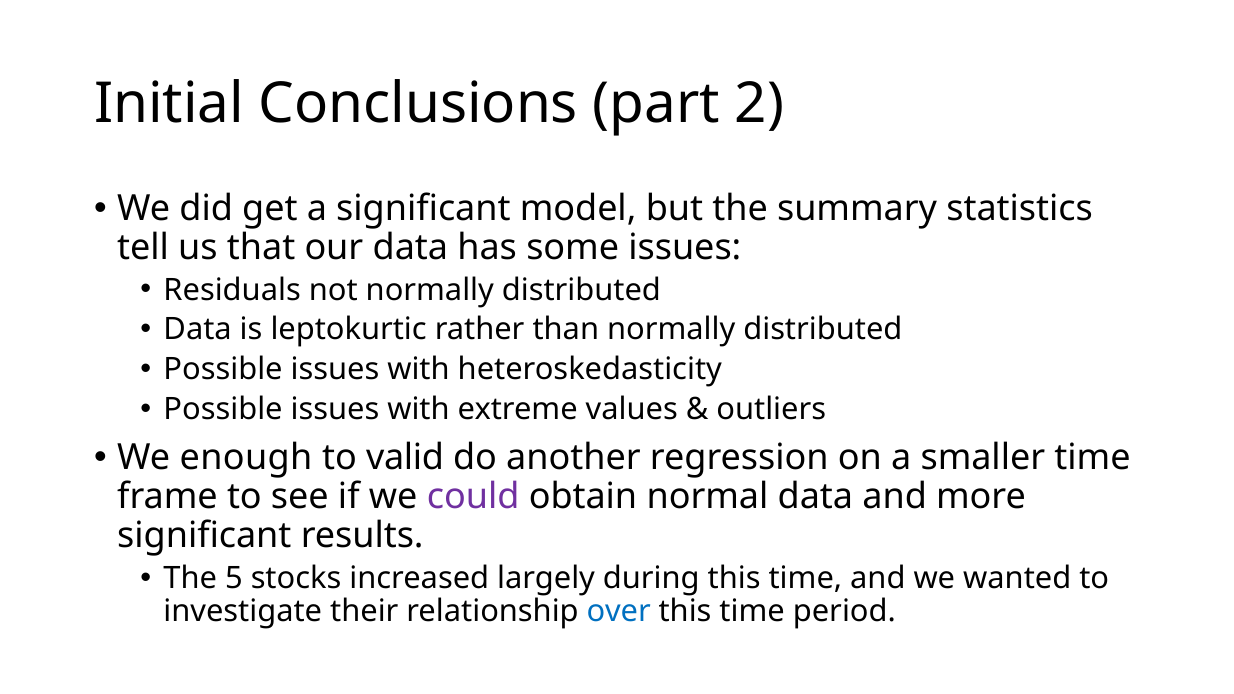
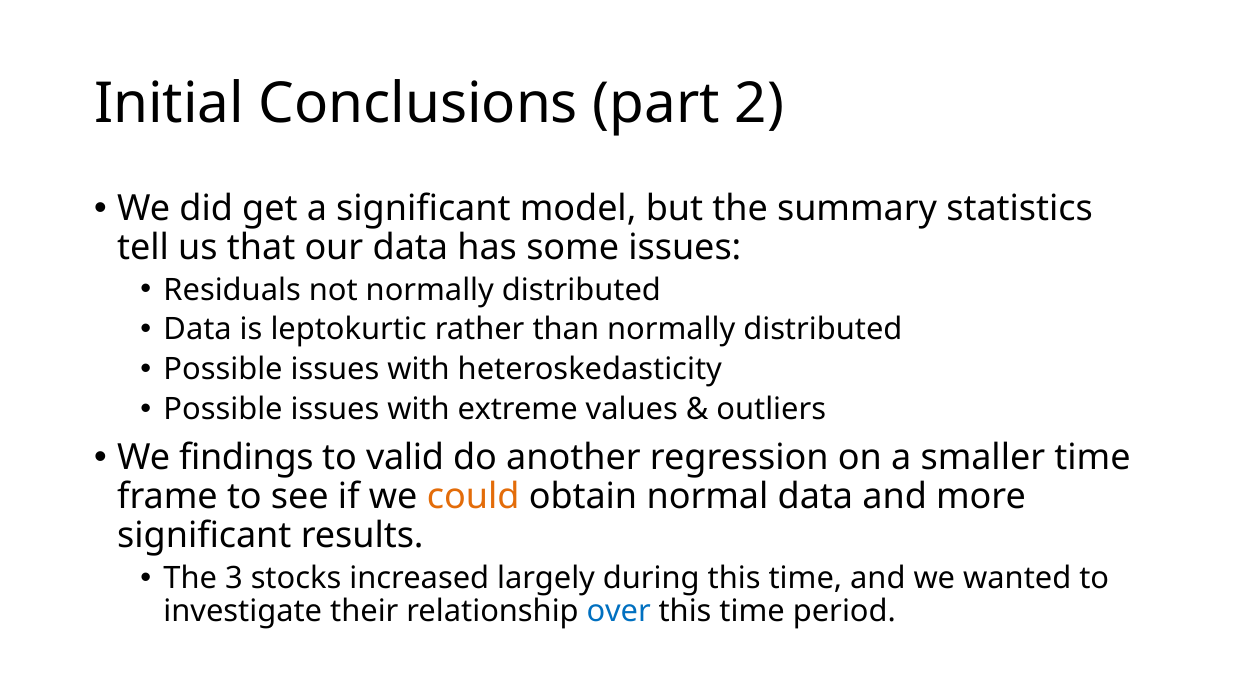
enough: enough -> findings
could colour: purple -> orange
5: 5 -> 3
